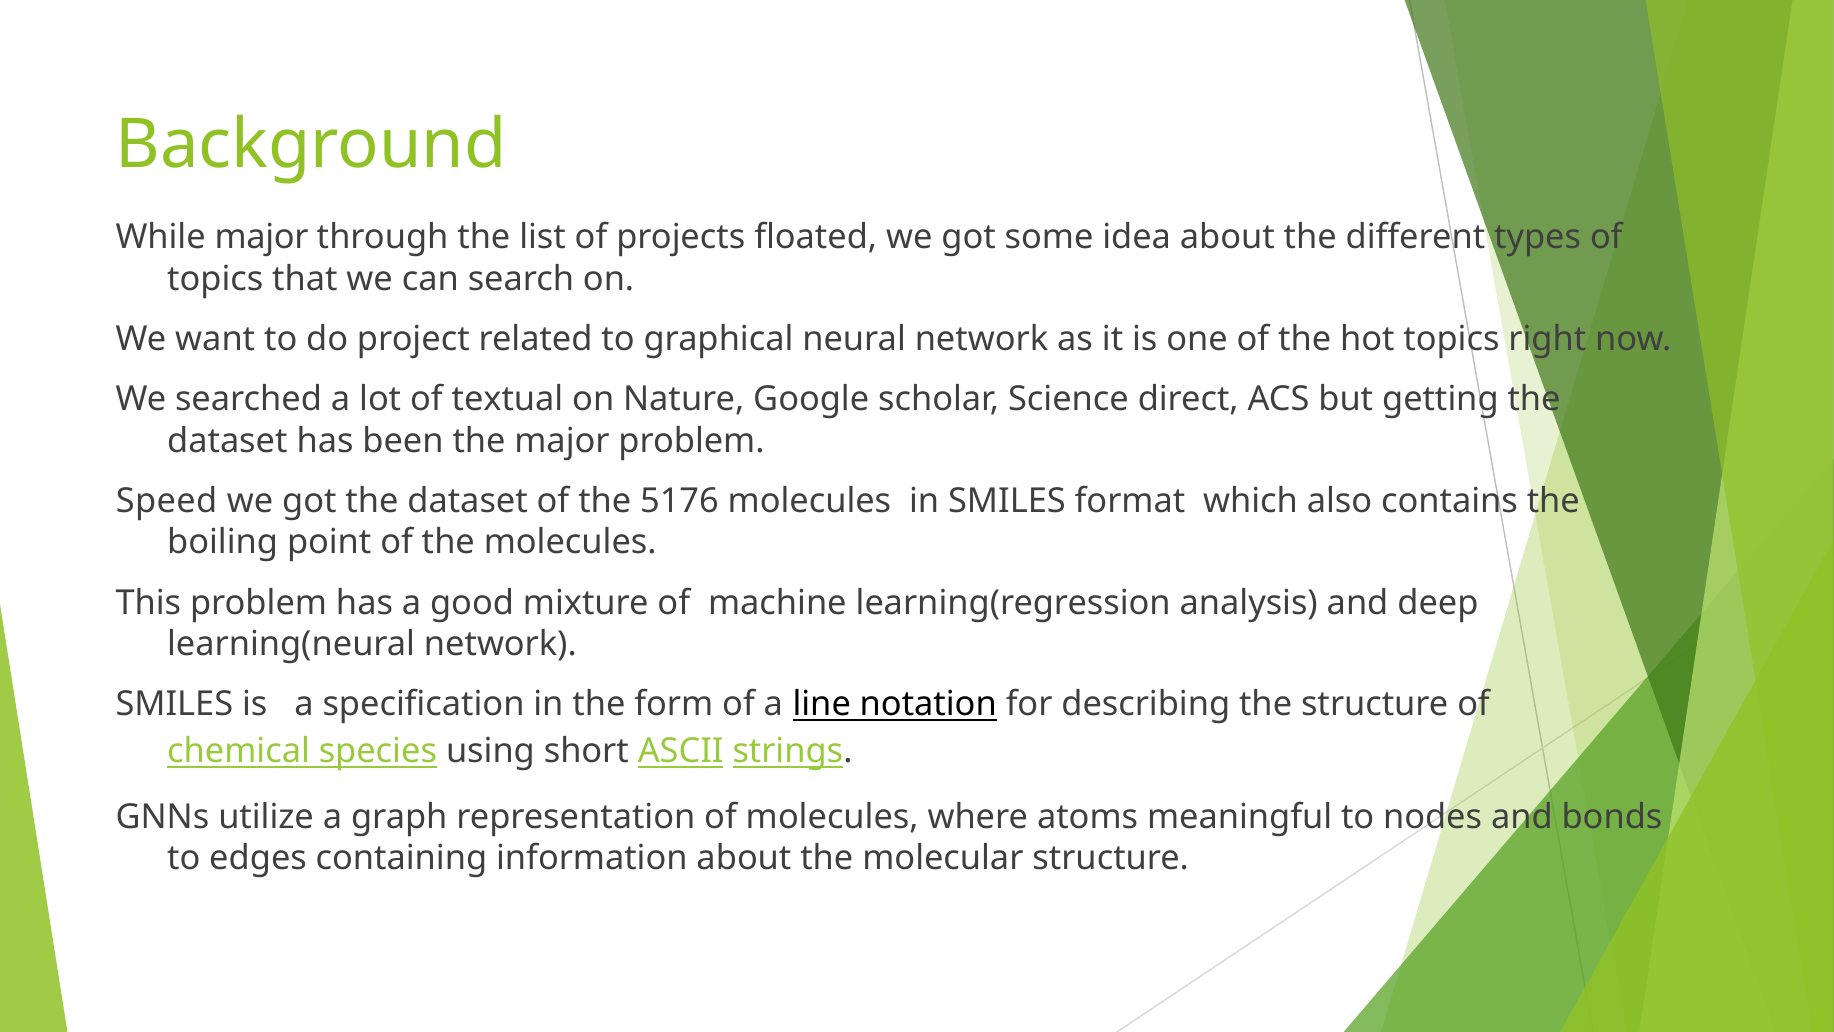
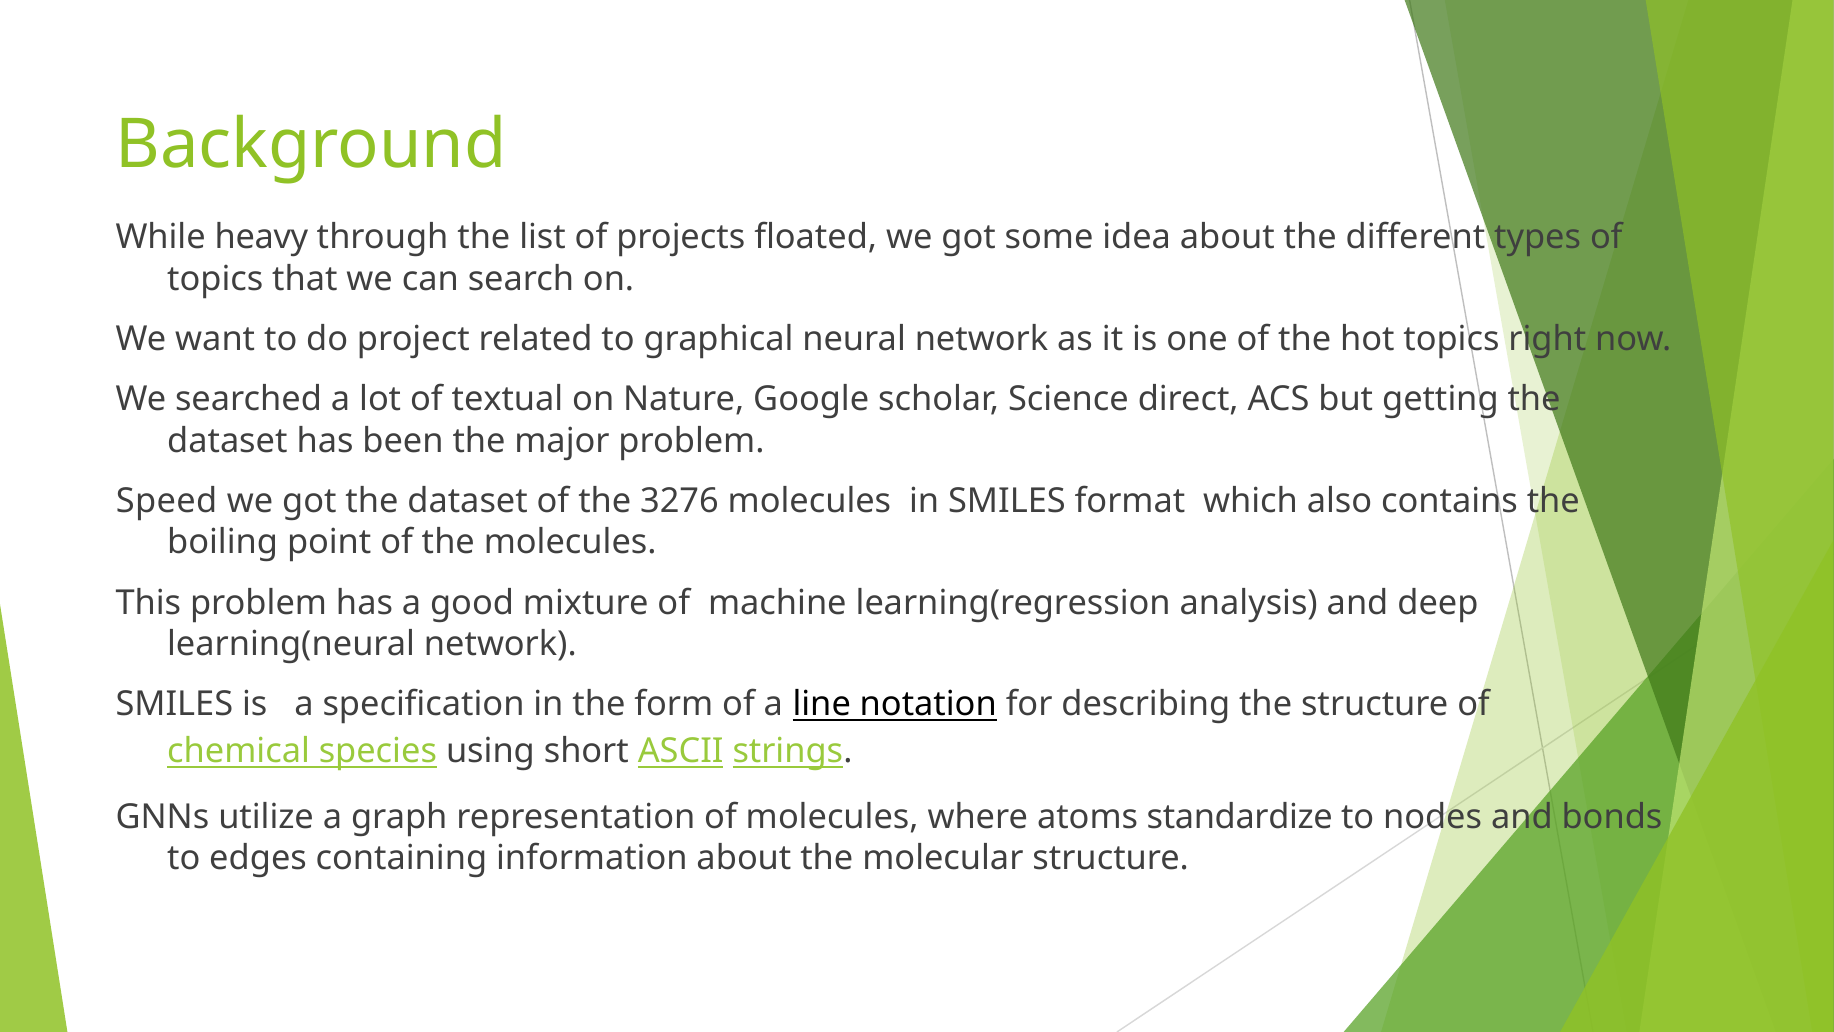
While major: major -> heavy
5176: 5176 -> 3276
meaningful: meaningful -> standardize
